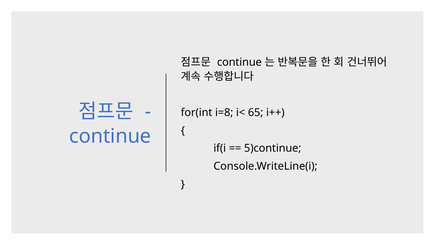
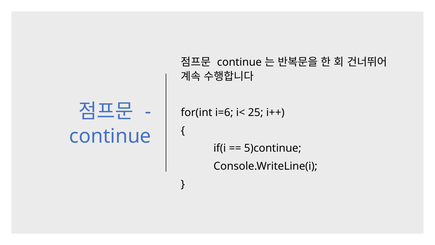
i=8: i=8 -> i=6
65: 65 -> 25
